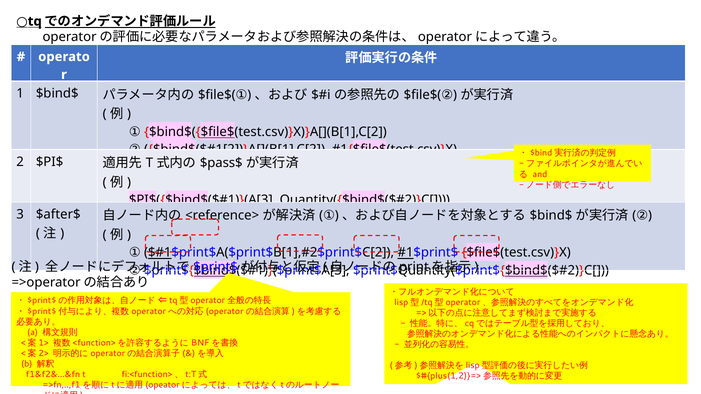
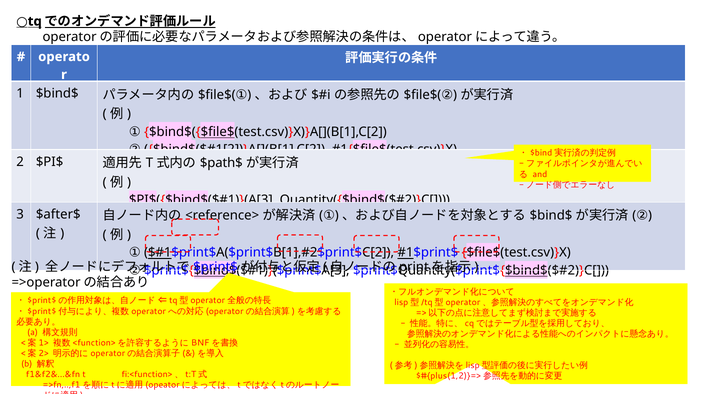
$pass$: $pass$ -> $path$
